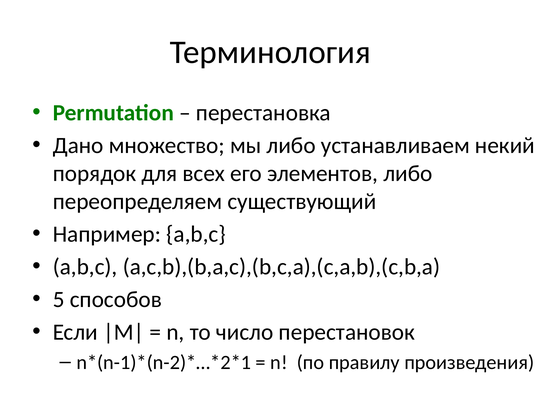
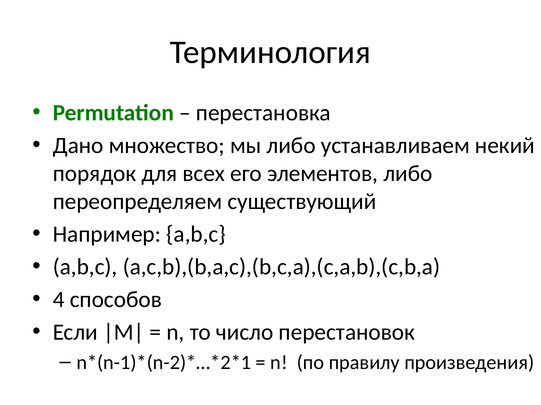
5: 5 -> 4
